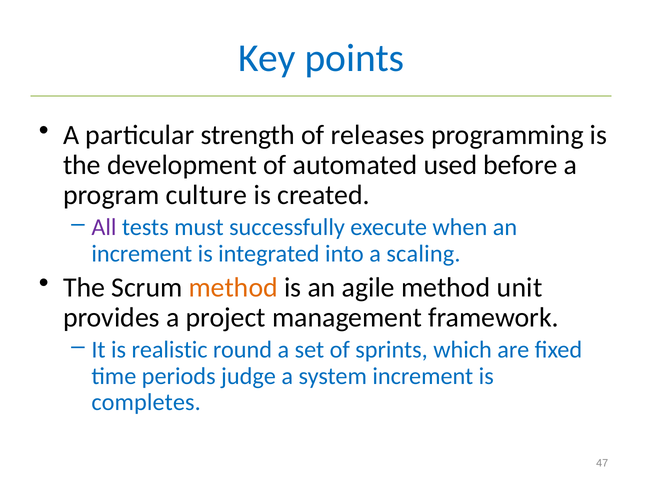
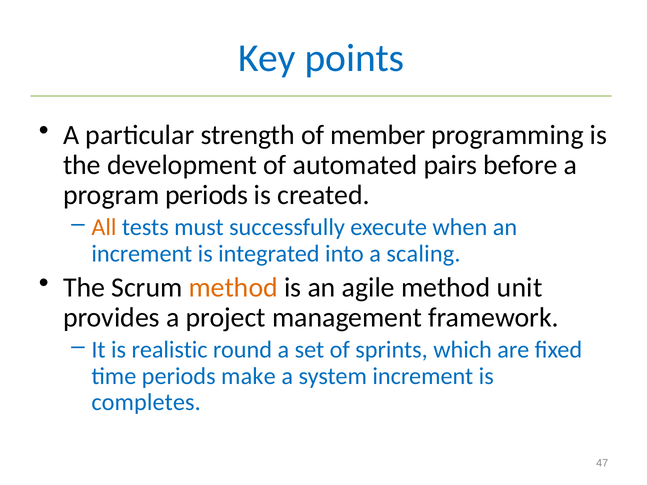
releases: releases -> member
used: used -> pairs
program culture: culture -> periods
All colour: purple -> orange
judge: judge -> make
